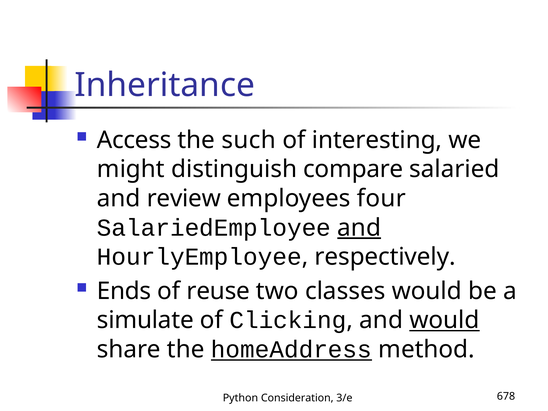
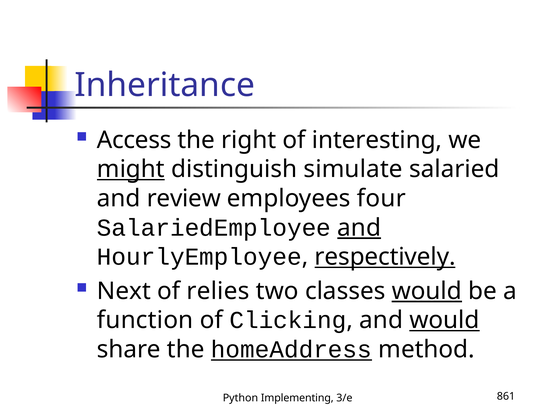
such: such -> right
might underline: none -> present
compare: compare -> simulate
respectively underline: none -> present
Ends: Ends -> Next
reuse: reuse -> relies
would at (427, 291) underline: none -> present
simulate: simulate -> function
Consideration: Consideration -> Implementing
678: 678 -> 861
